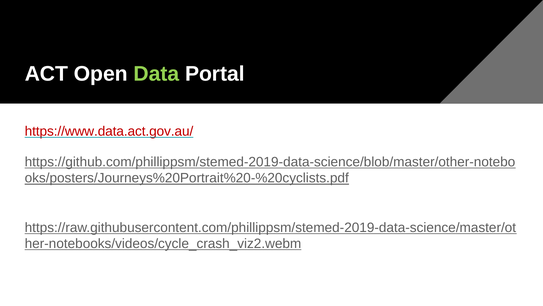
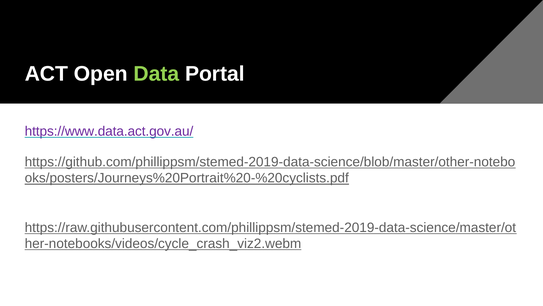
https://www.data.act.gov.au/ colour: red -> purple
